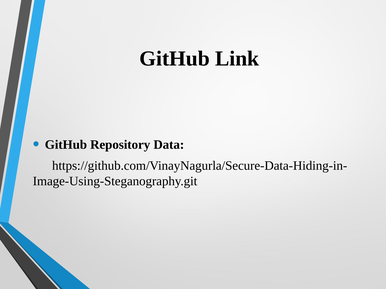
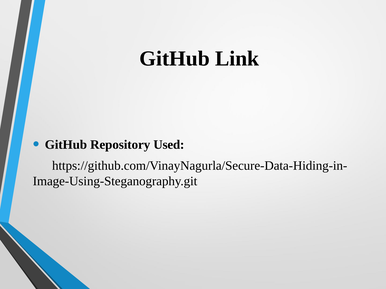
Data: Data -> Used
